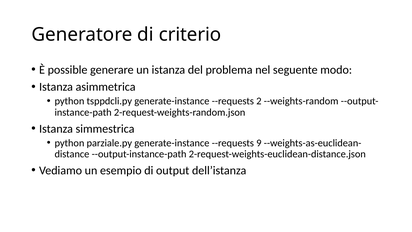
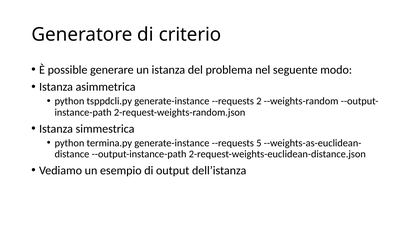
parziale.py: parziale.py -> termina.py
9: 9 -> 5
